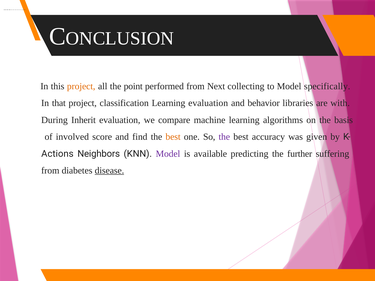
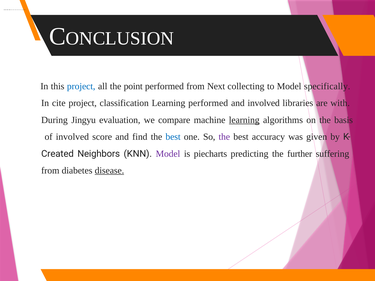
project at (81, 86) colour: orange -> blue
that: that -> cite
Learning evaluation: evaluation -> performed
and behavior: behavior -> involved
Inherit: Inherit -> Jingyu
learning at (244, 120) underline: none -> present
best at (173, 137) colour: orange -> blue
Actions: Actions -> Created
available: available -> piecharts
